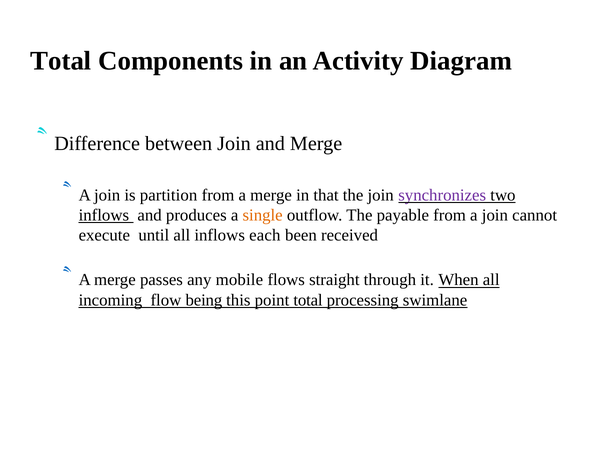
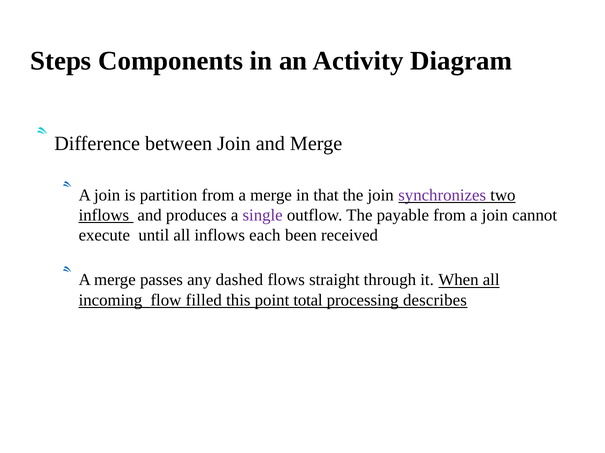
Total at (61, 61): Total -> Steps
single colour: orange -> purple
mobile: mobile -> dashed
being: being -> filled
swimlane: swimlane -> describes
